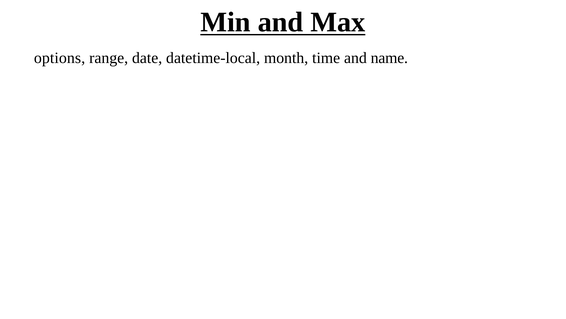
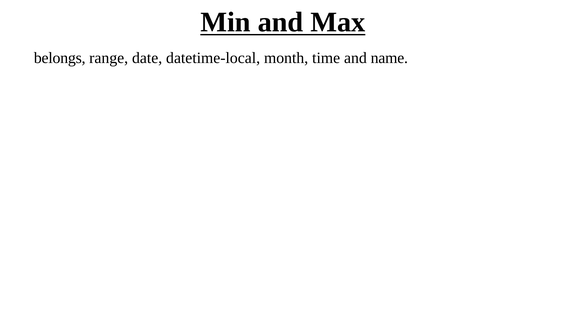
options: options -> belongs
